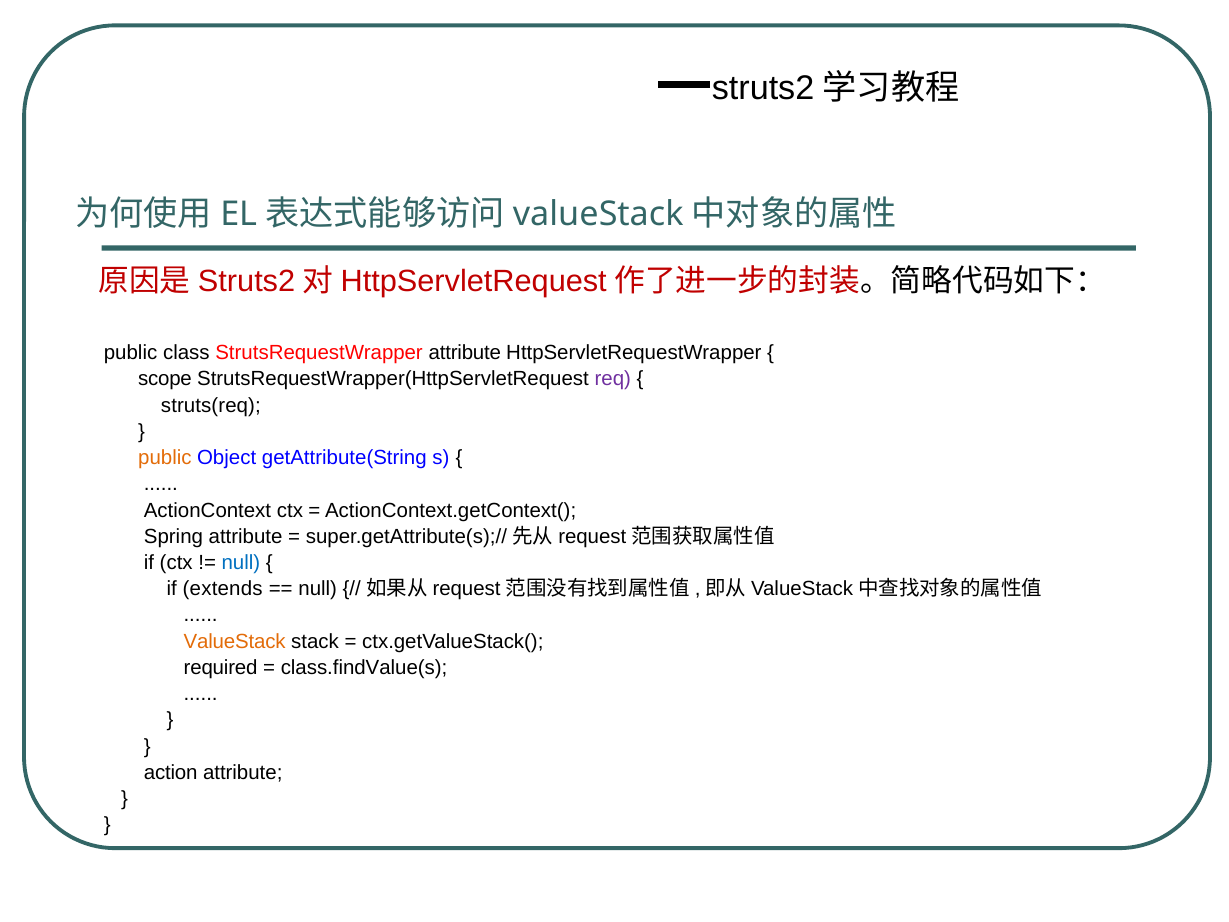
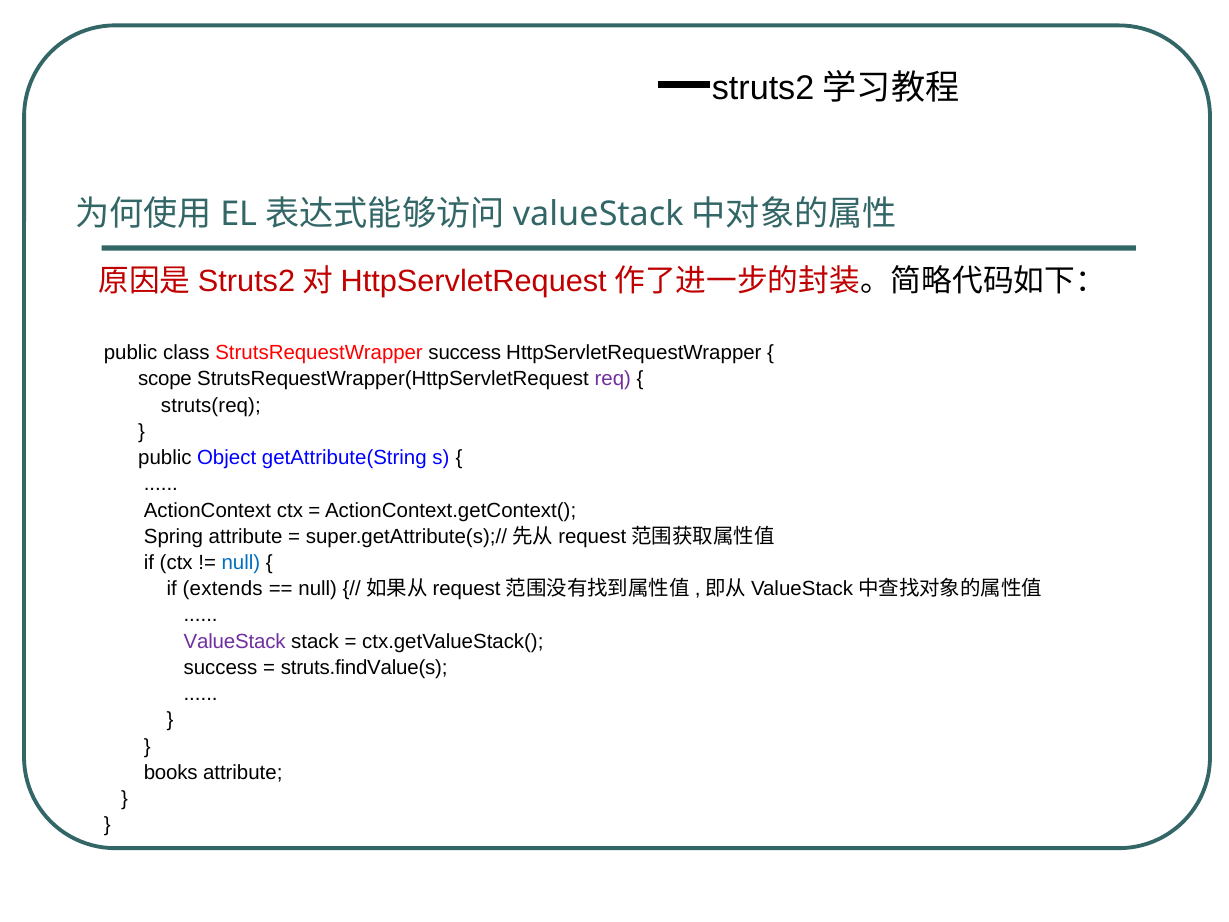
StrutsRequestWrapper attribute: attribute -> success
public at (165, 458) colour: orange -> black
ValueStack at (235, 641) colour: orange -> purple
required at (221, 668): required -> success
class.findValue(s: class.findValue(s -> struts.findValue(s
action: action -> books
